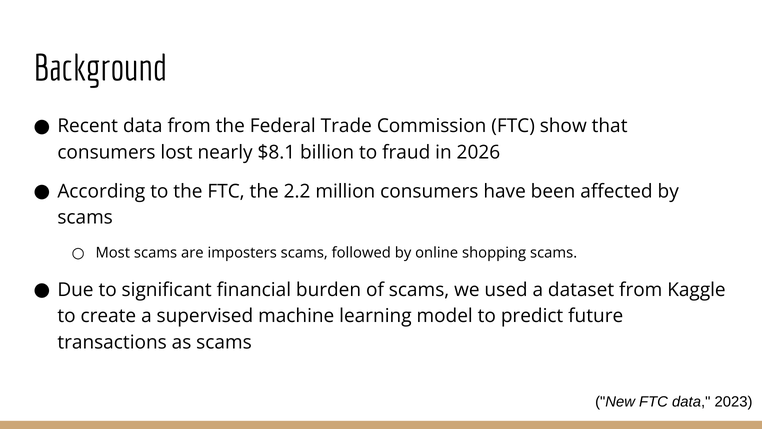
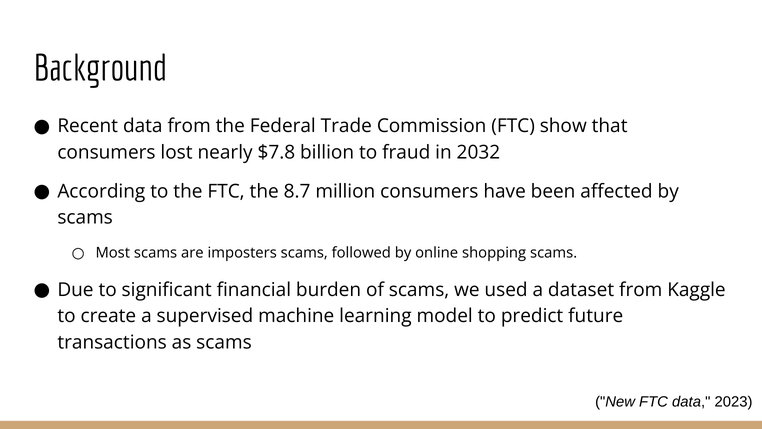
$8.1: $8.1 -> $7.8
2026: 2026 -> 2032
2.2: 2.2 -> 8.7
